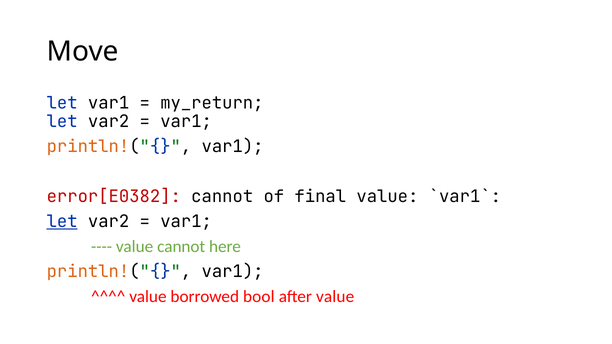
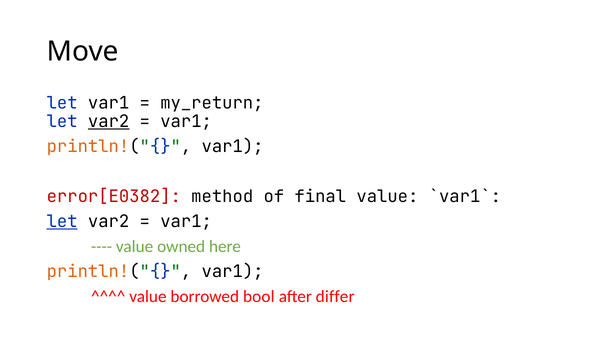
var2 at (109, 122) underline: none -> present
error[E0382 cannot: cannot -> method
value cannot: cannot -> owned
after value: value -> differ
